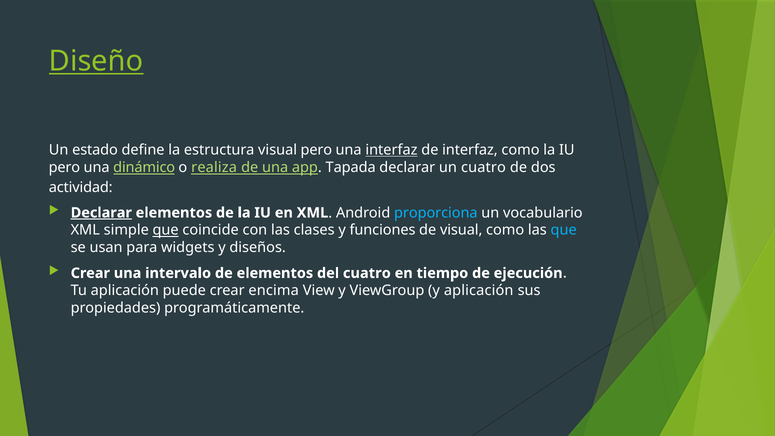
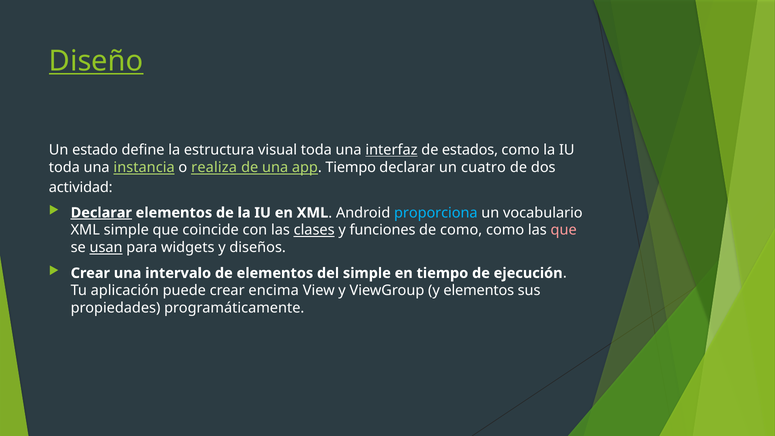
visual pero: pero -> toda
de interfaz: interfaz -> estados
pero at (64, 167): pero -> toda
dinámico: dinámico -> instancia
app Tapada: Tapada -> Tiempo
que at (166, 230) underline: present -> none
clases underline: none -> present
de visual: visual -> como
que at (564, 230) colour: light blue -> pink
usan underline: none -> present
del cuatro: cuatro -> simple
y aplicación: aplicación -> elementos
